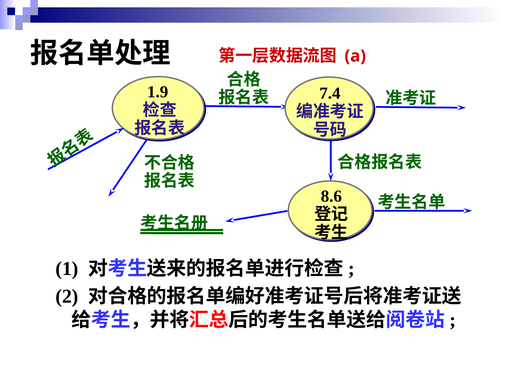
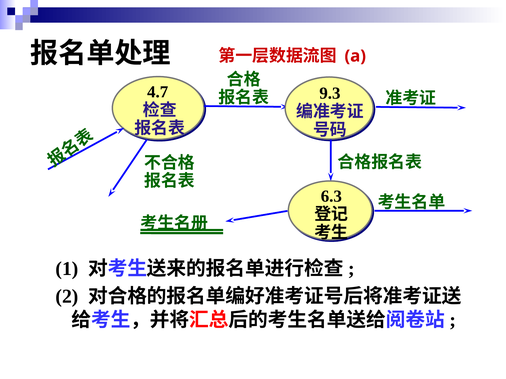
1.9: 1.9 -> 4.7
7.4: 7.4 -> 9.3
8.6: 8.6 -> 6.3
